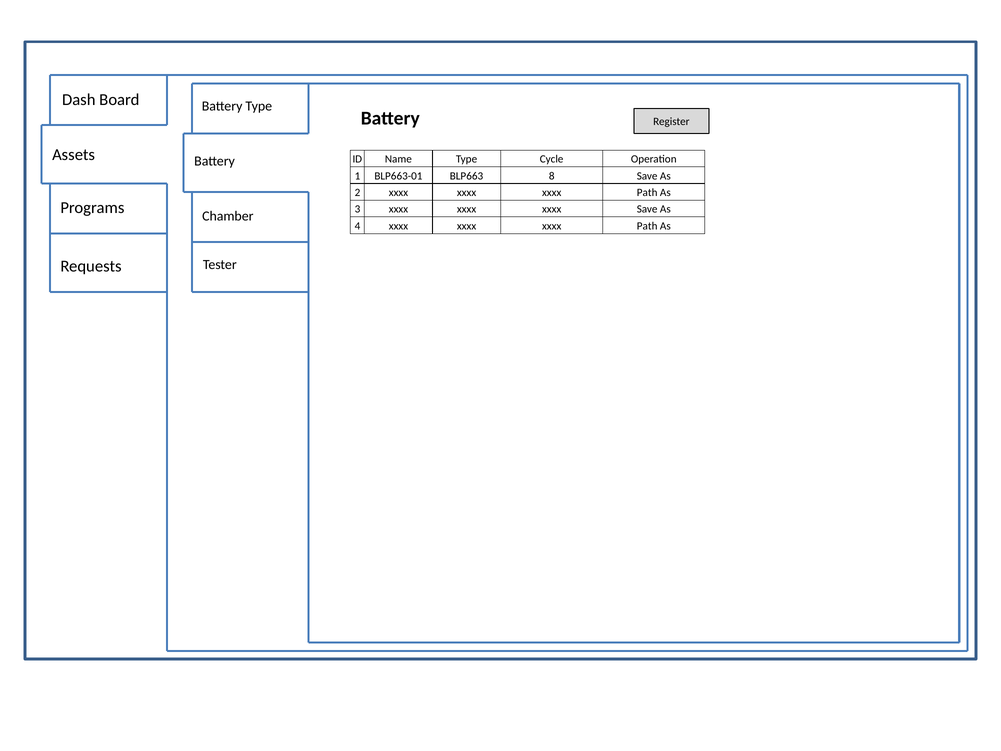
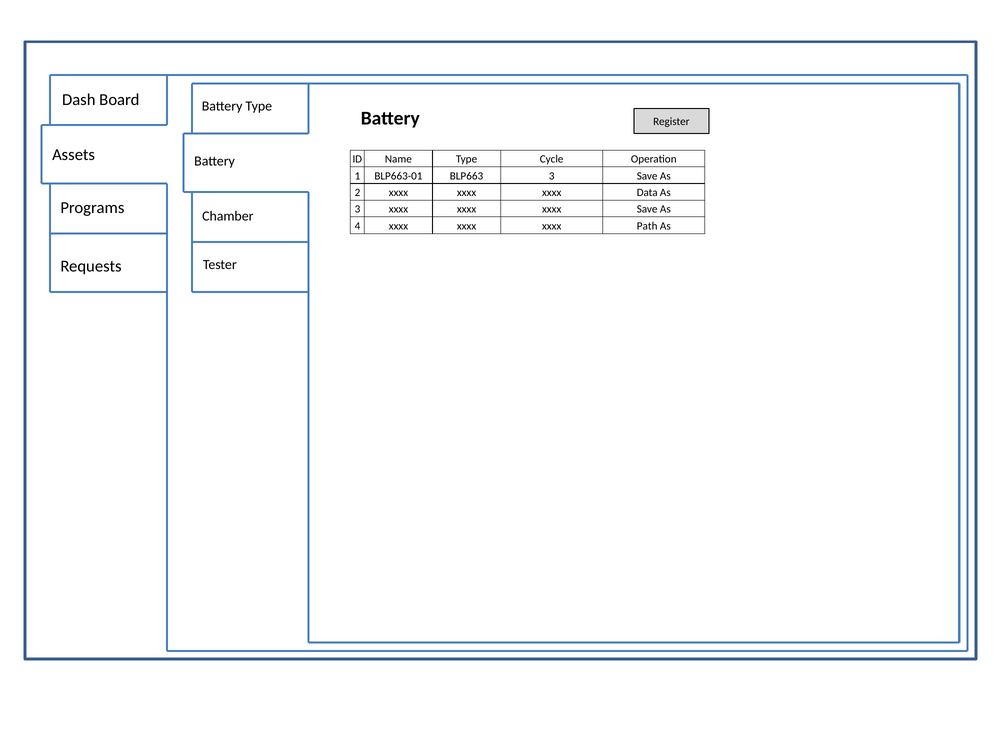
BLP663 8: 8 -> 3
Path at (647, 193): Path -> Data
